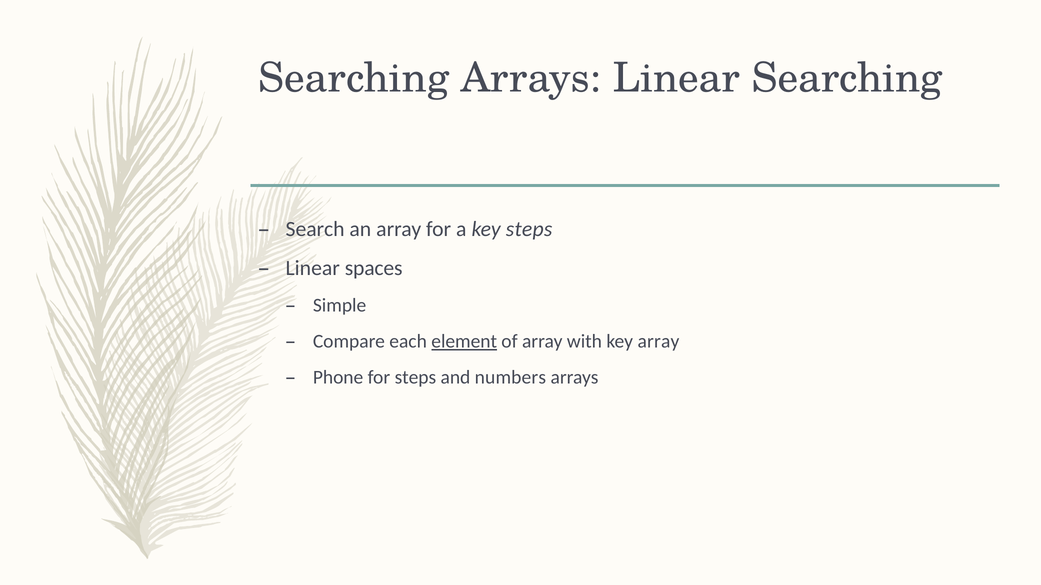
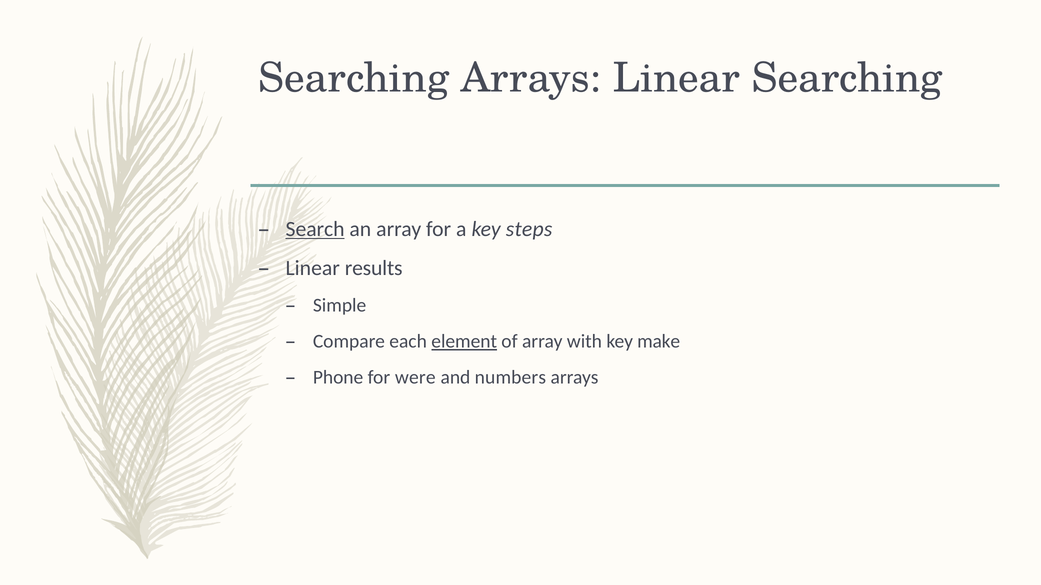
Search underline: none -> present
spaces: spaces -> results
key array: array -> make
for steps: steps -> were
